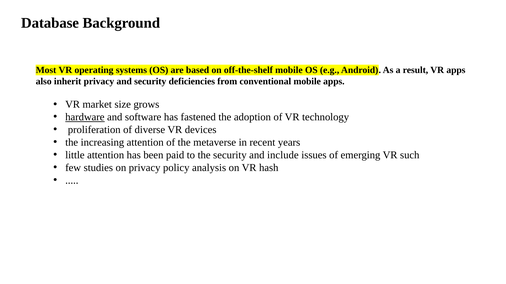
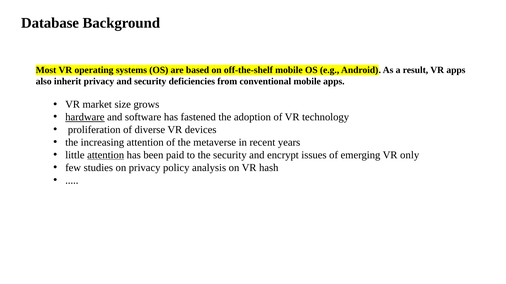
attention at (106, 155) underline: none -> present
include: include -> encrypt
such: such -> only
